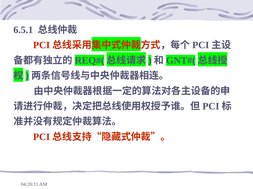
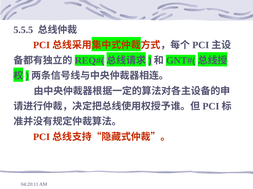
6.5.1: 6.5.1 -> 5.5.5
